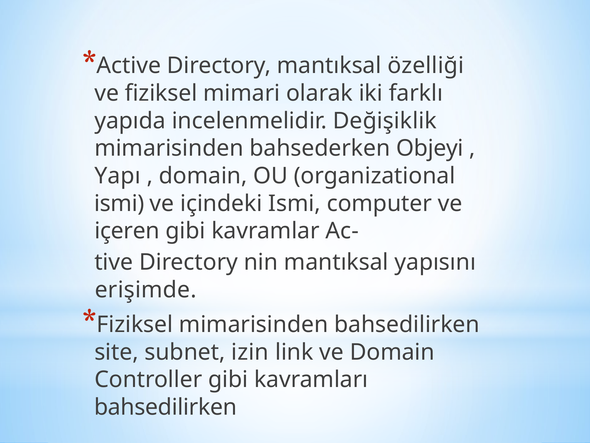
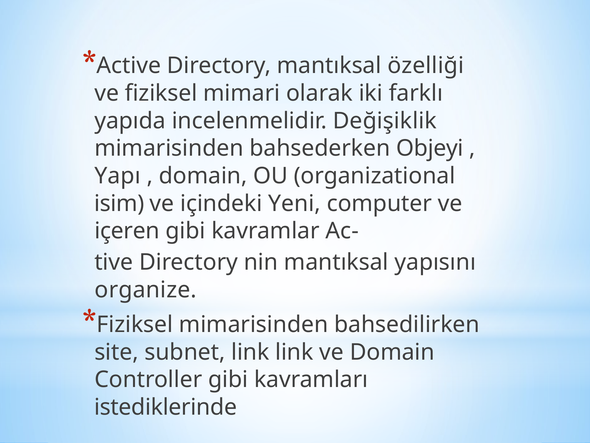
ismi at (119, 203): ismi -> isim
içindeki Ismi: Ismi -> Yeni
erişimde: erişimde -> organize
subnet izin: izin -> link
bahsedilirken at (166, 407): bahsedilirken -> istediklerinde
